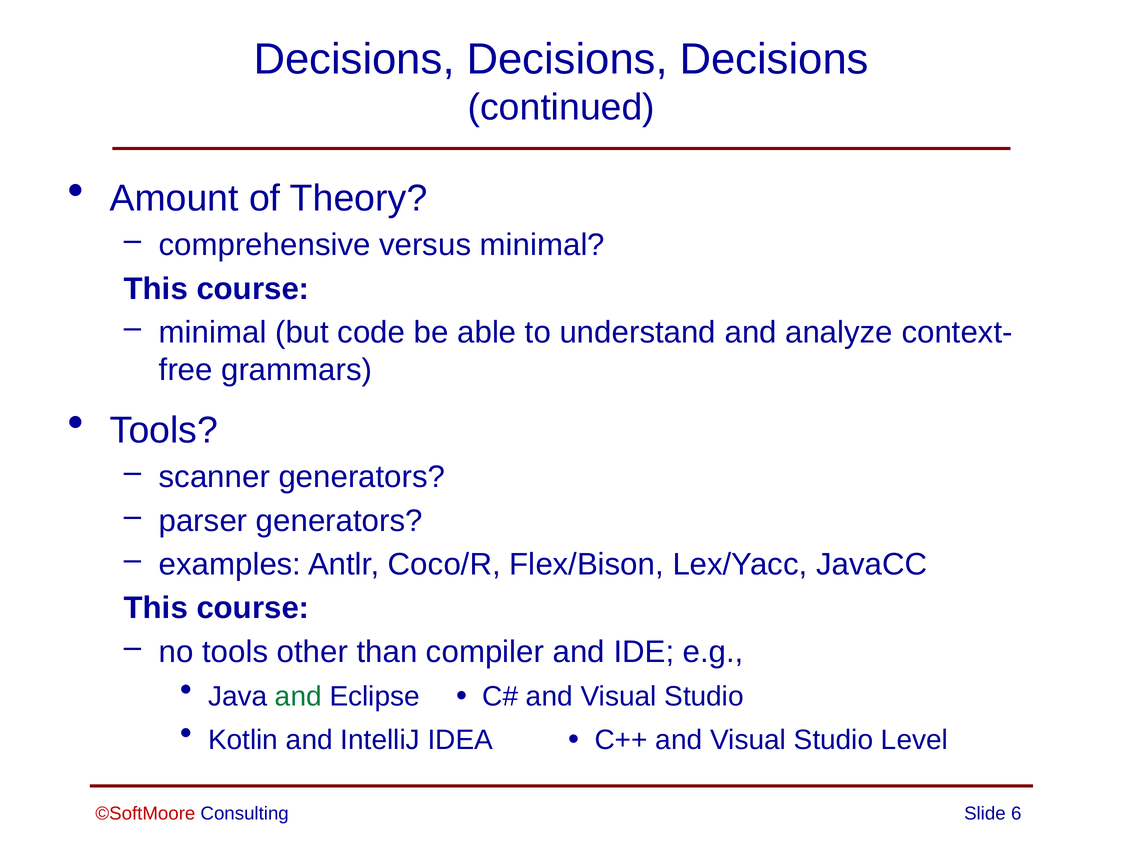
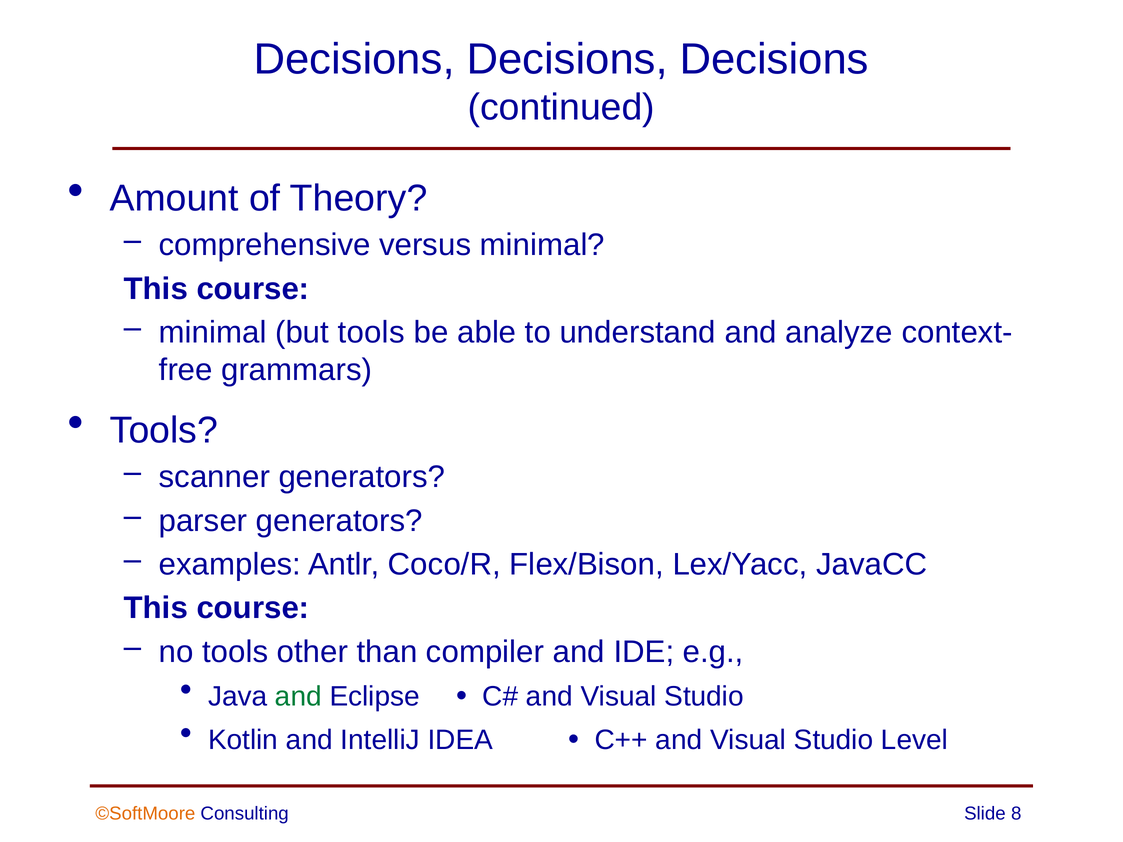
but code: code -> tools
©SoftMoore colour: red -> orange
6: 6 -> 8
